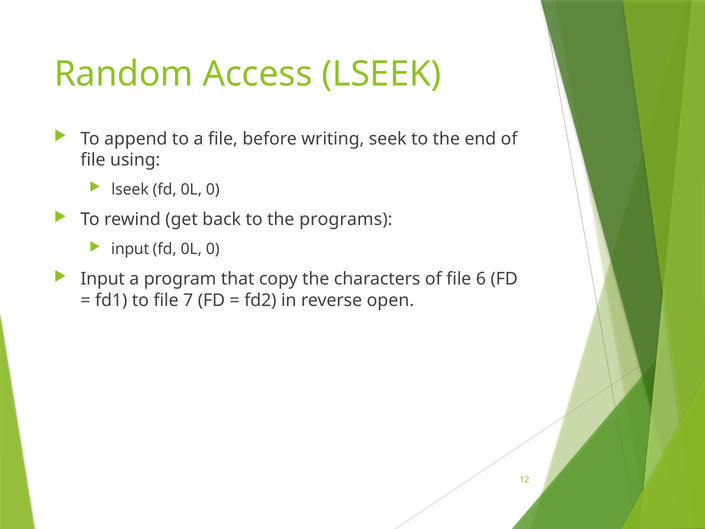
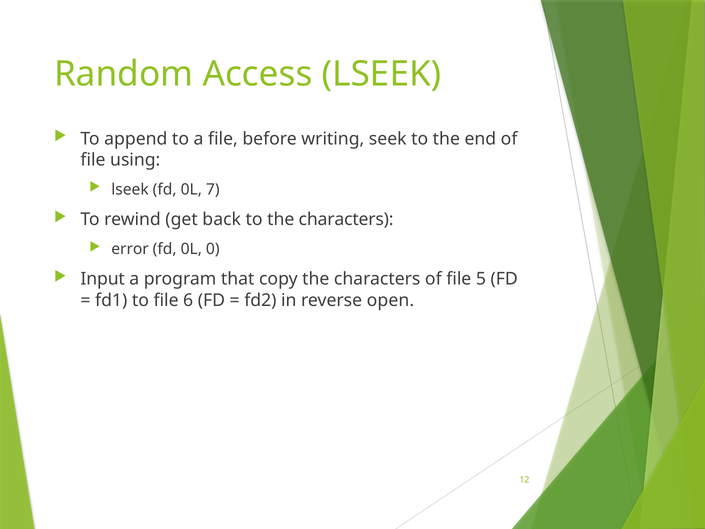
lseek fd 0L 0: 0 -> 7
to the programs: programs -> characters
input at (130, 249): input -> error
6: 6 -> 5
7: 7 -> 6
